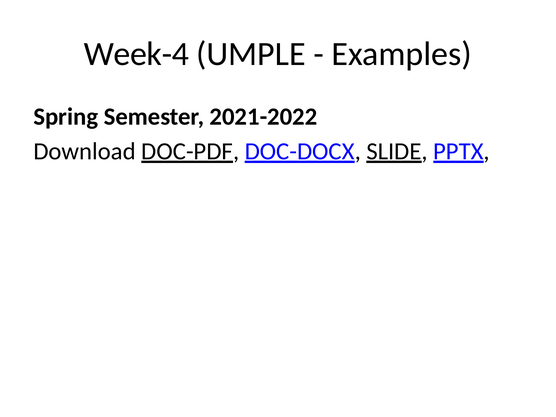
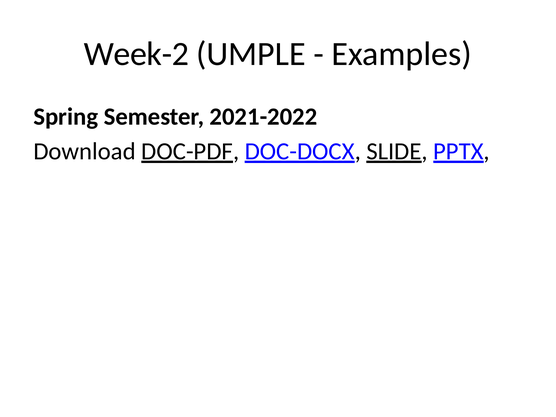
Week-4: Week-4 -> Week-2
